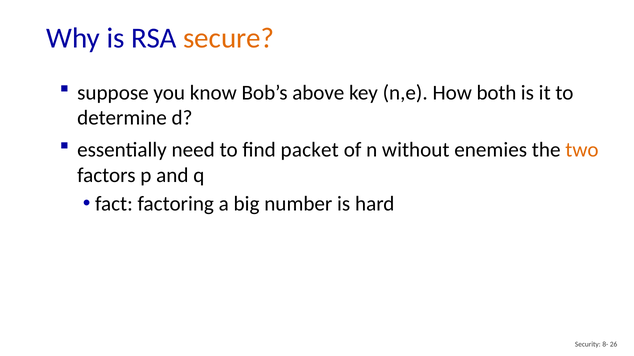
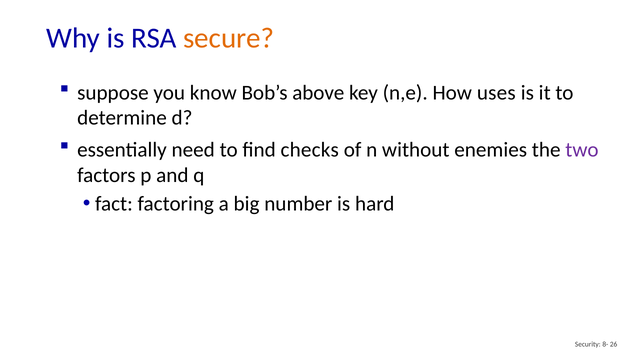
both: both -> uses
packet: packet -> checks
two colour: orange -> purple
